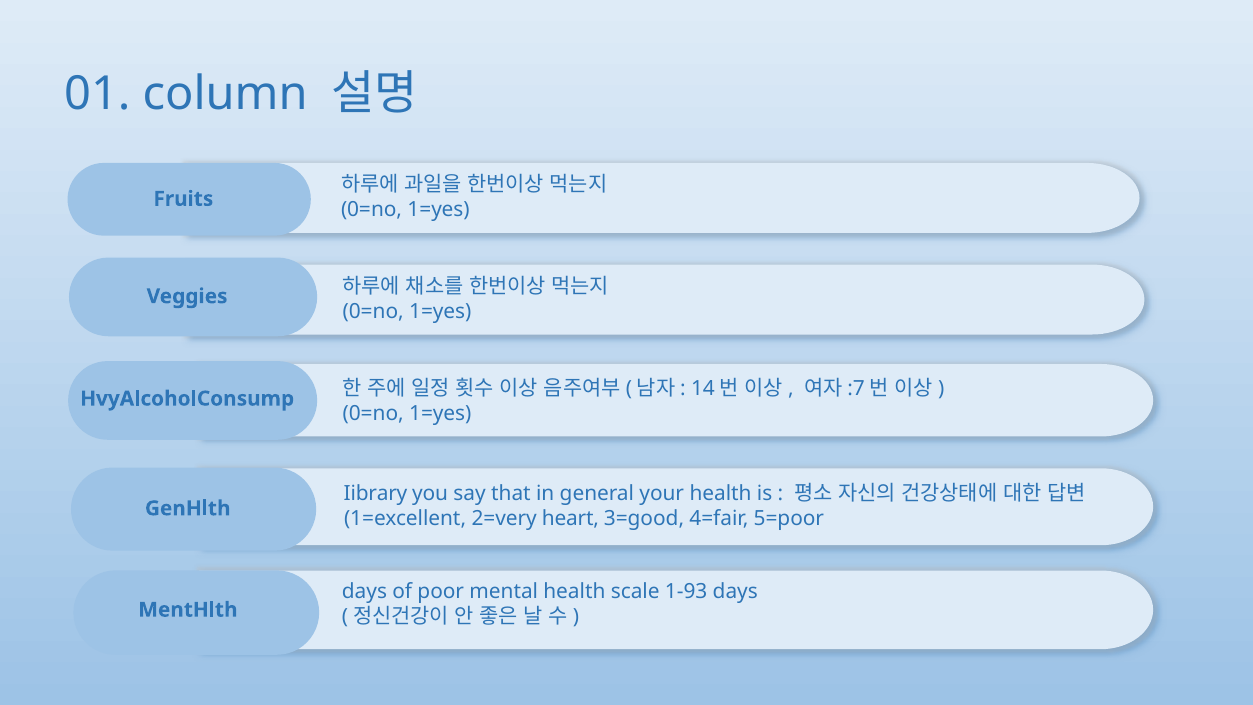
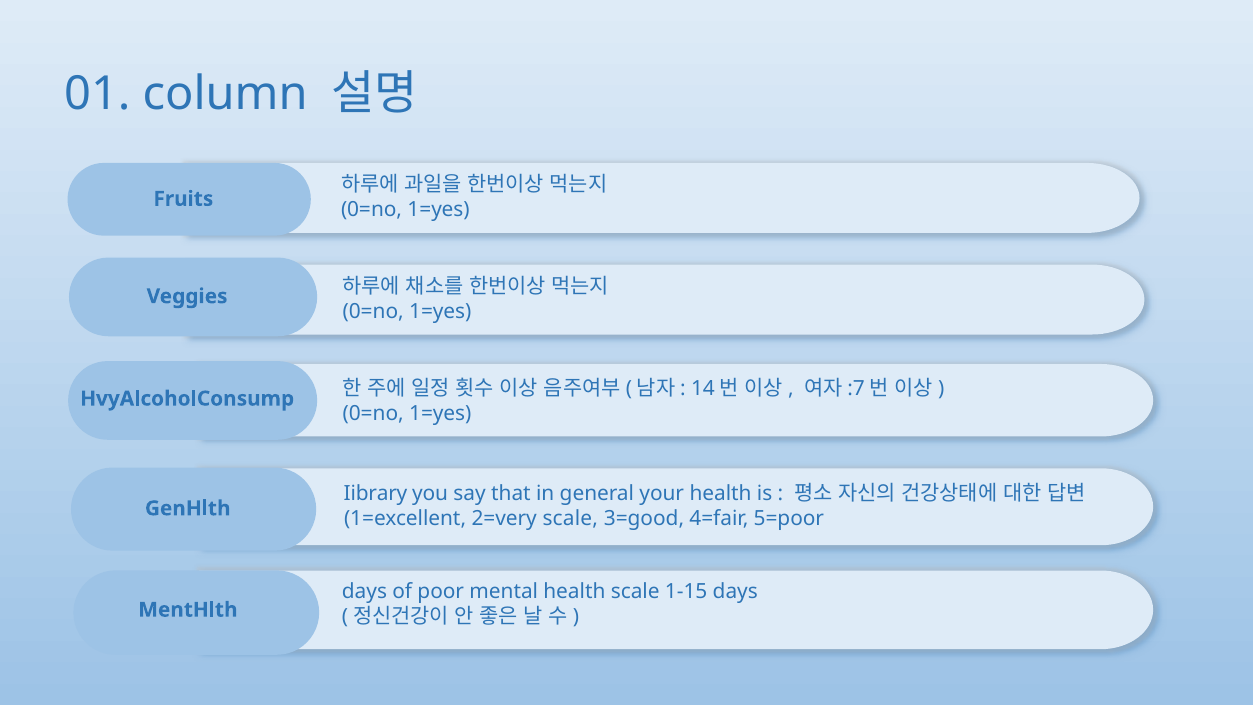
2=very heart: heart -> scale
1-93: 1-93 -> 1-15
